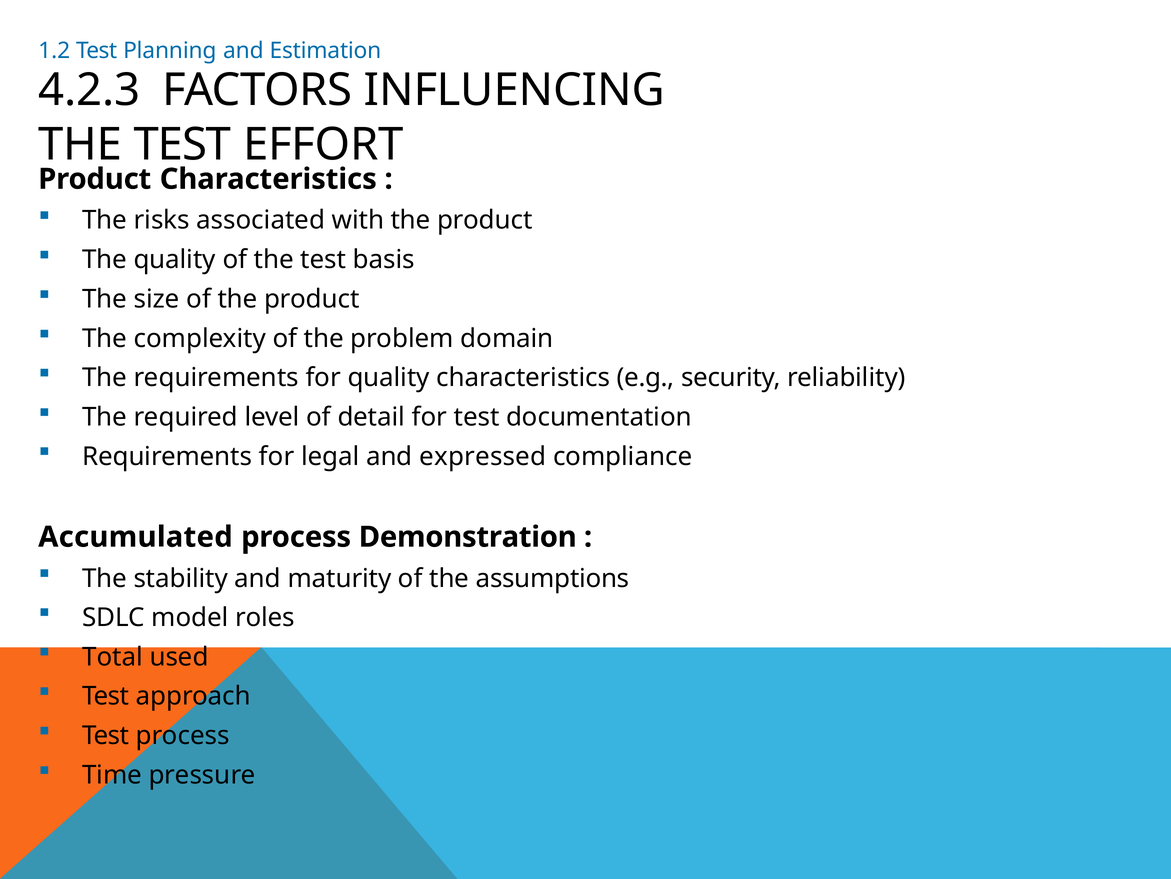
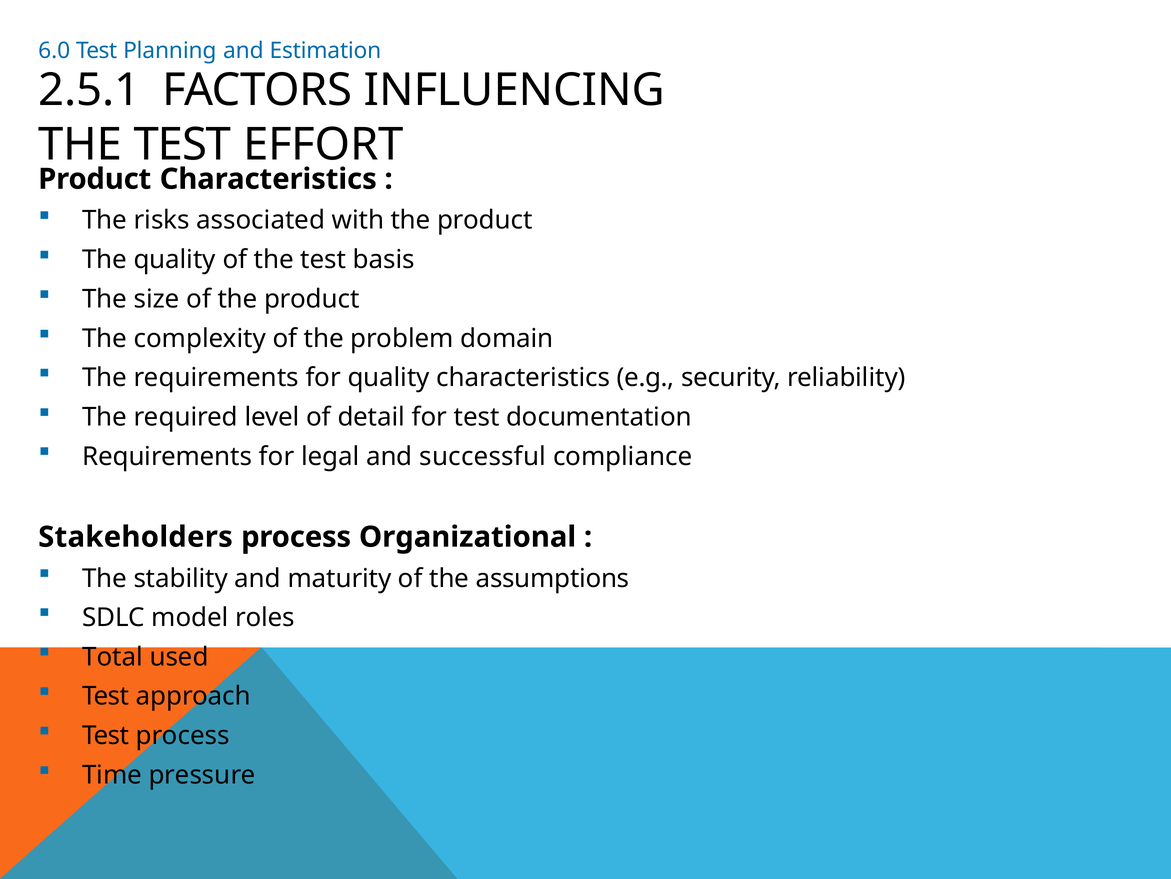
1.2: 1.2 -> 6.0
4.2.3: 4.2.3 -> 2.5.1
expressed: expressed -> successful
Accumulated: Accumulated -> Stakeholders
Demonstration: Demonstration -> Organizational
